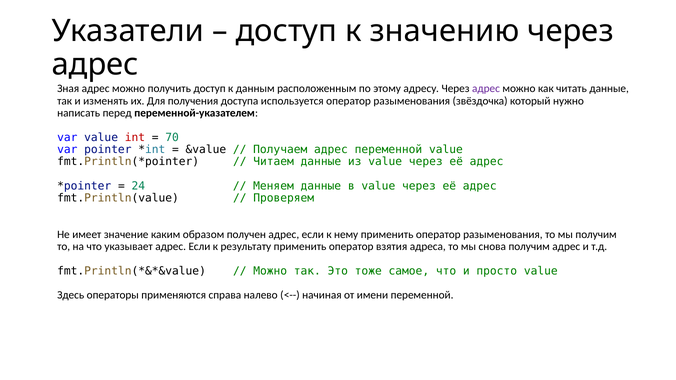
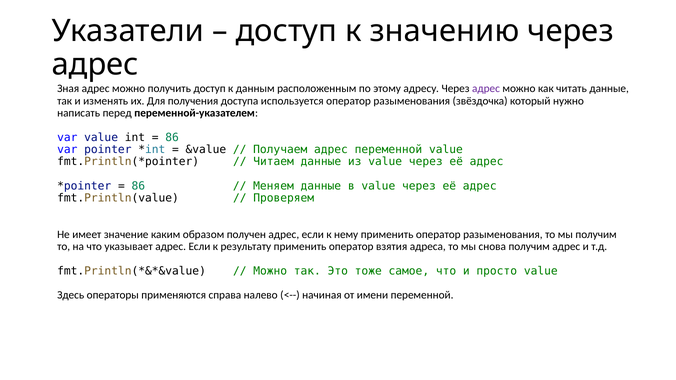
int colour: red -> black
70 at (172, 137): 70 -> 86
24 at (138, 186): 24 -> 86
